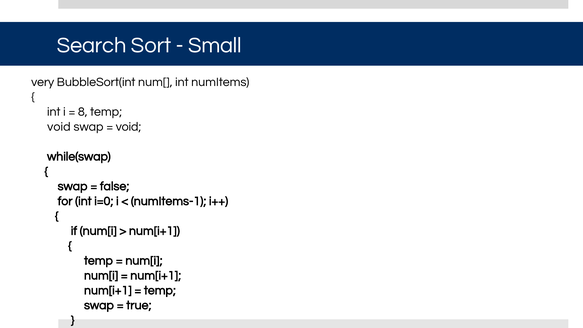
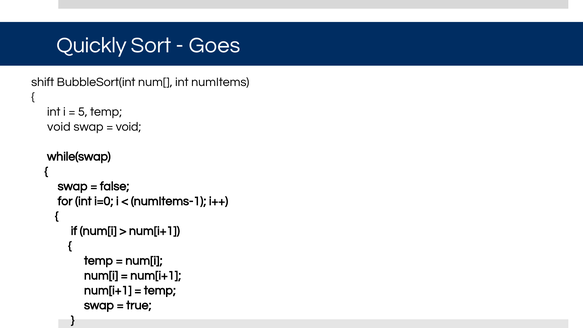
Search: Search -> Quickly
Small: Small -> Goes
very: very -> shift
8: 8 -> 5
